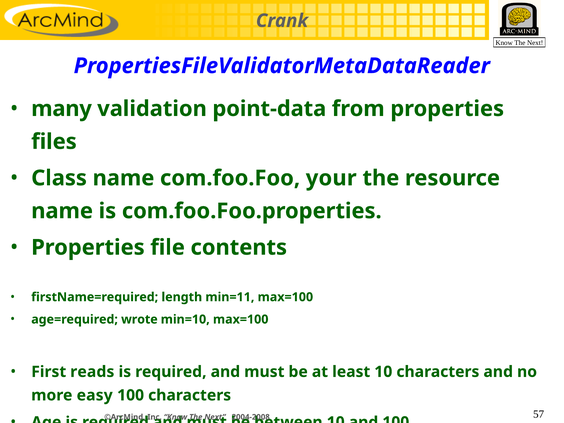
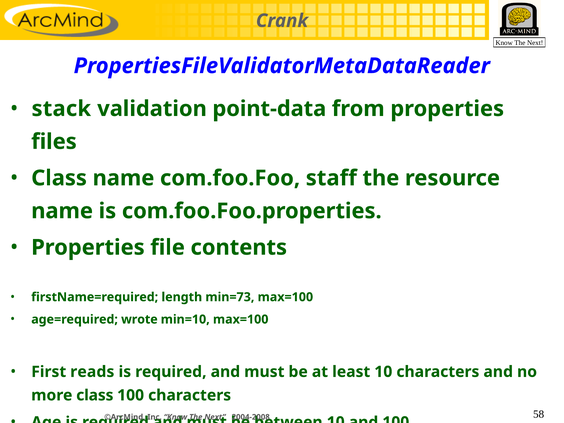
many: many -> stack
your: your -> staff
min=11: min=11 -> min=73
more easy: easy -> class
57: 57 -> 58
